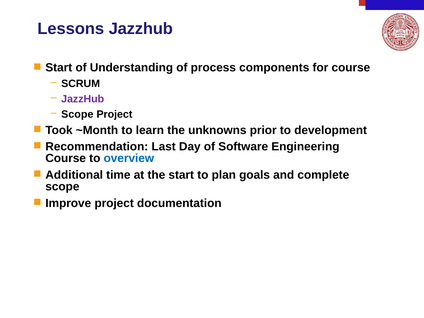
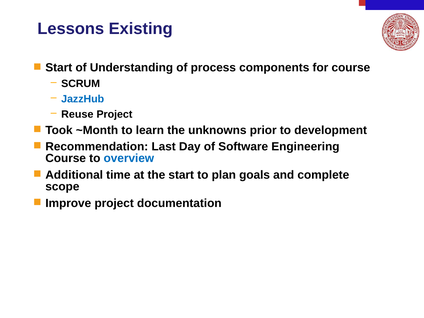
Lessons Jazzhub: Jazzhub -> Existing
JazzHub at (83, 99) colour: purple -> blue
Scope at (77, 114): Scope -> Reuse
